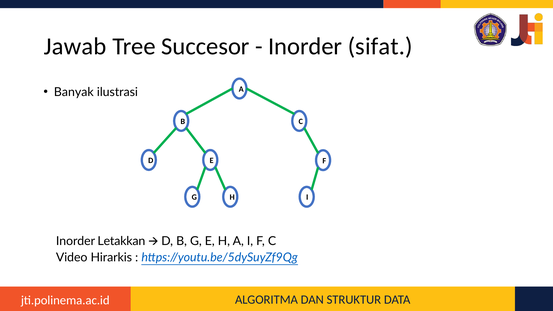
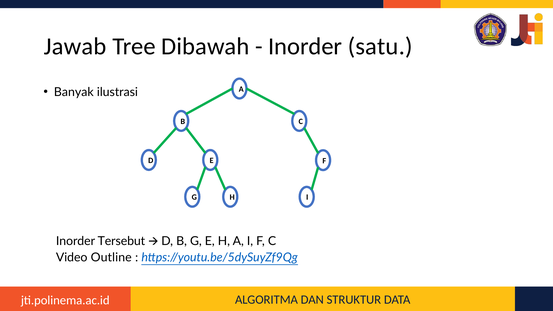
Succesor: Succesor -> Dibawah
sifat: sifat -> satu
Letakkan: Letakkan -> Tersebut
Hirarkis: Hirarkis -> Outline
